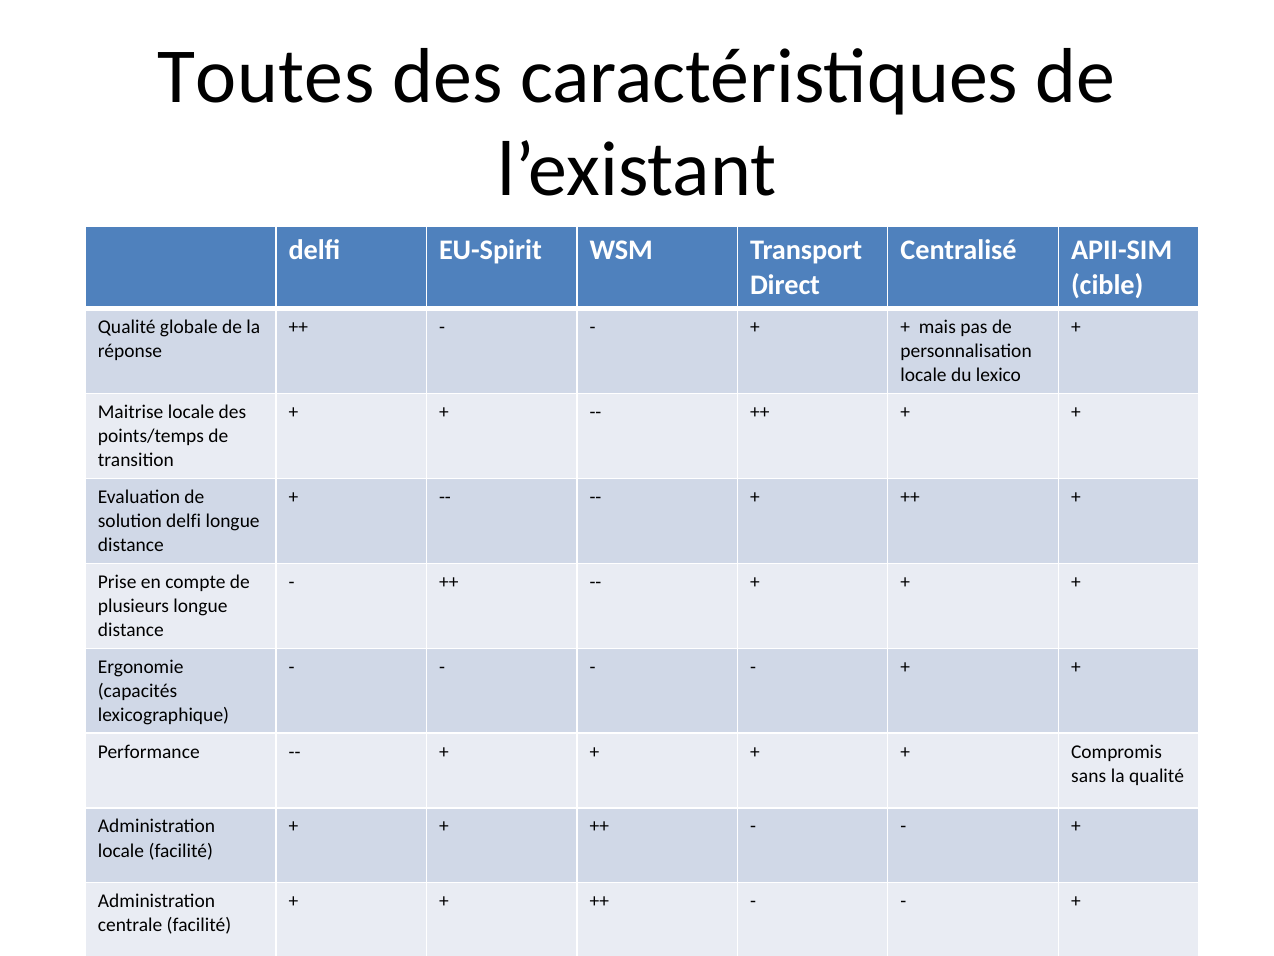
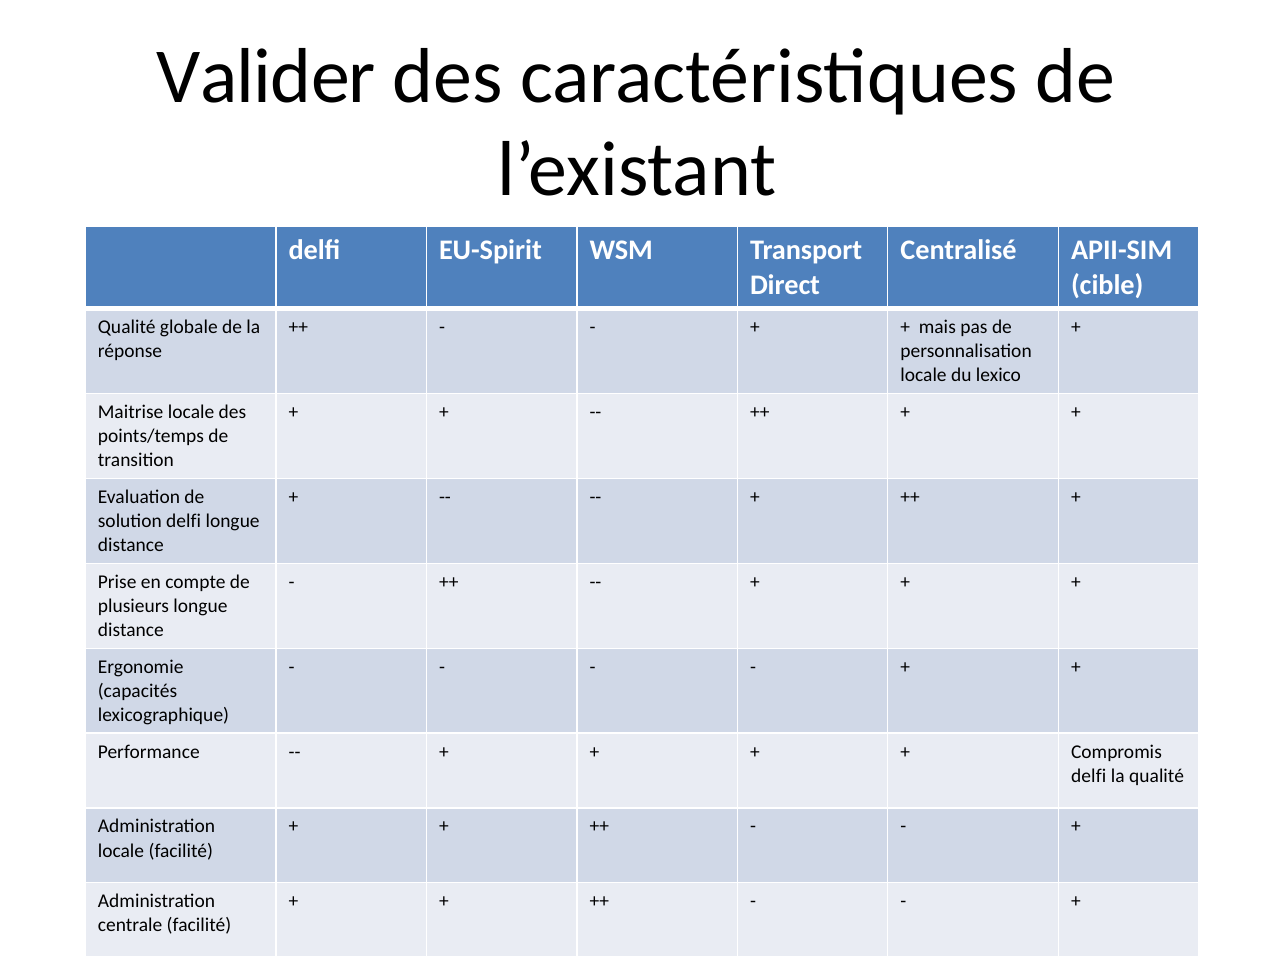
Toutes: Toutes -> Valider
sans at (1089, 775): sans -> delfi
